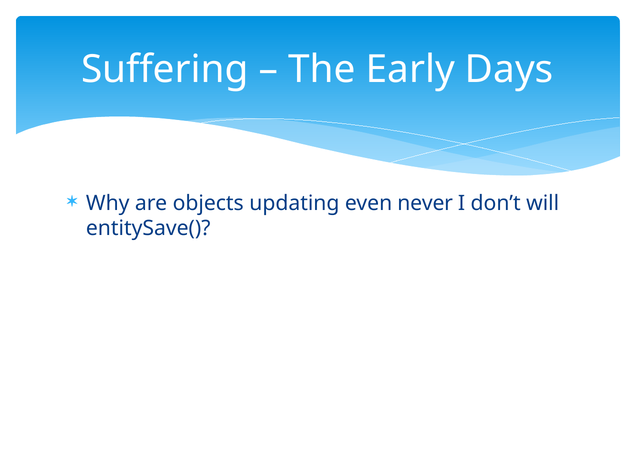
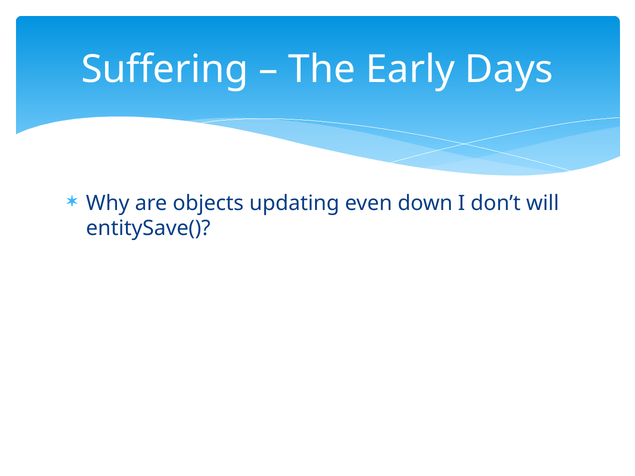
never: never -> down
